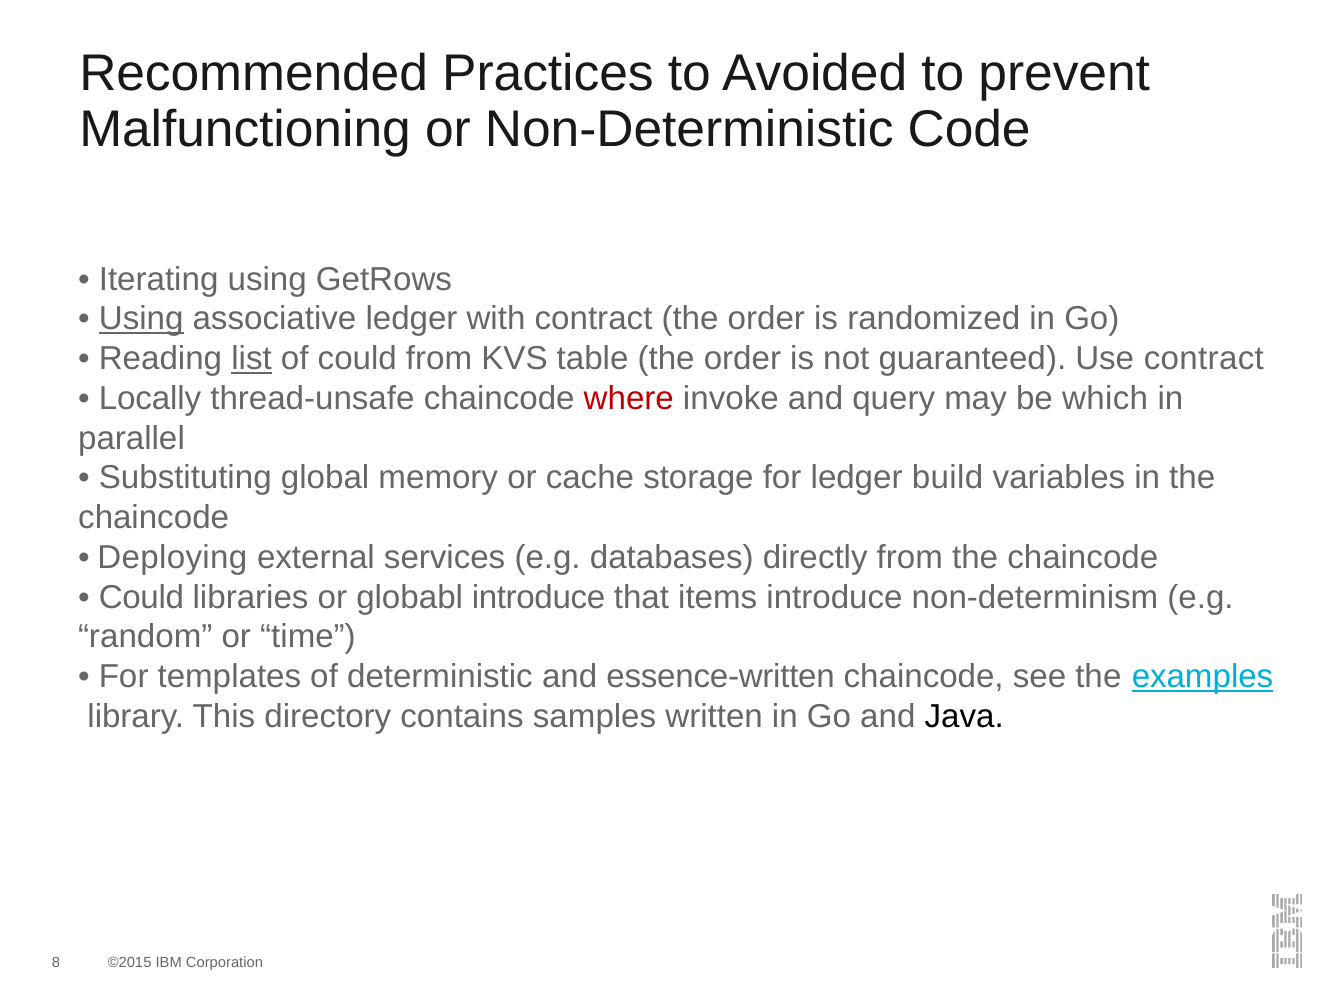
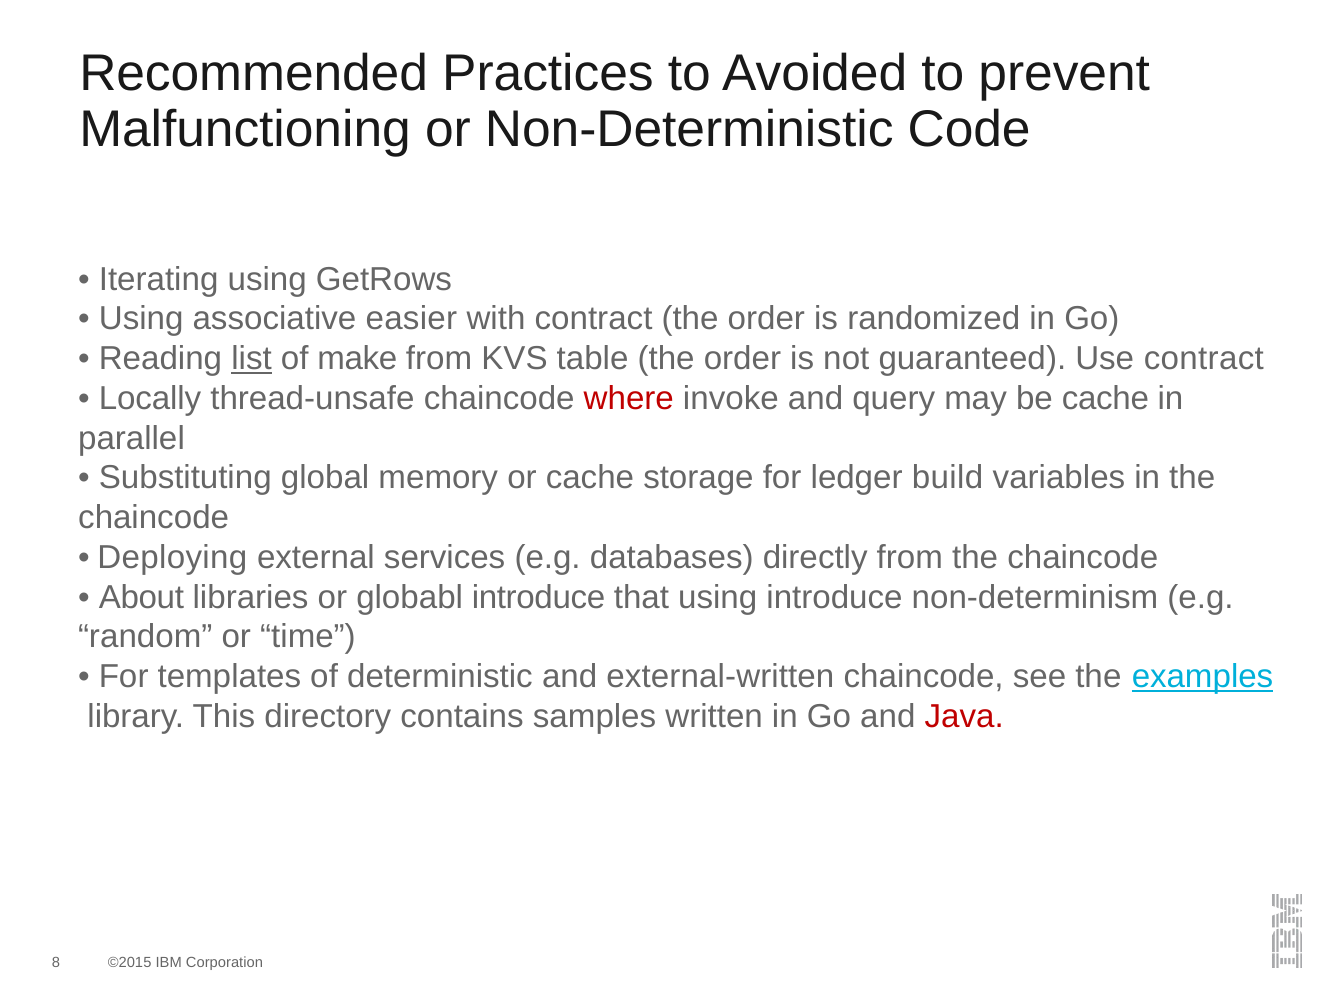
Using at (141, 319) underline: present -> none
associative ledger: ledger -> easier
of could: could -> make
be which: which -> cache
Could at (141, 597): Could -> About
that items: items -> using
essence-written: essence-written -> external-written
Java colour: black -> red
